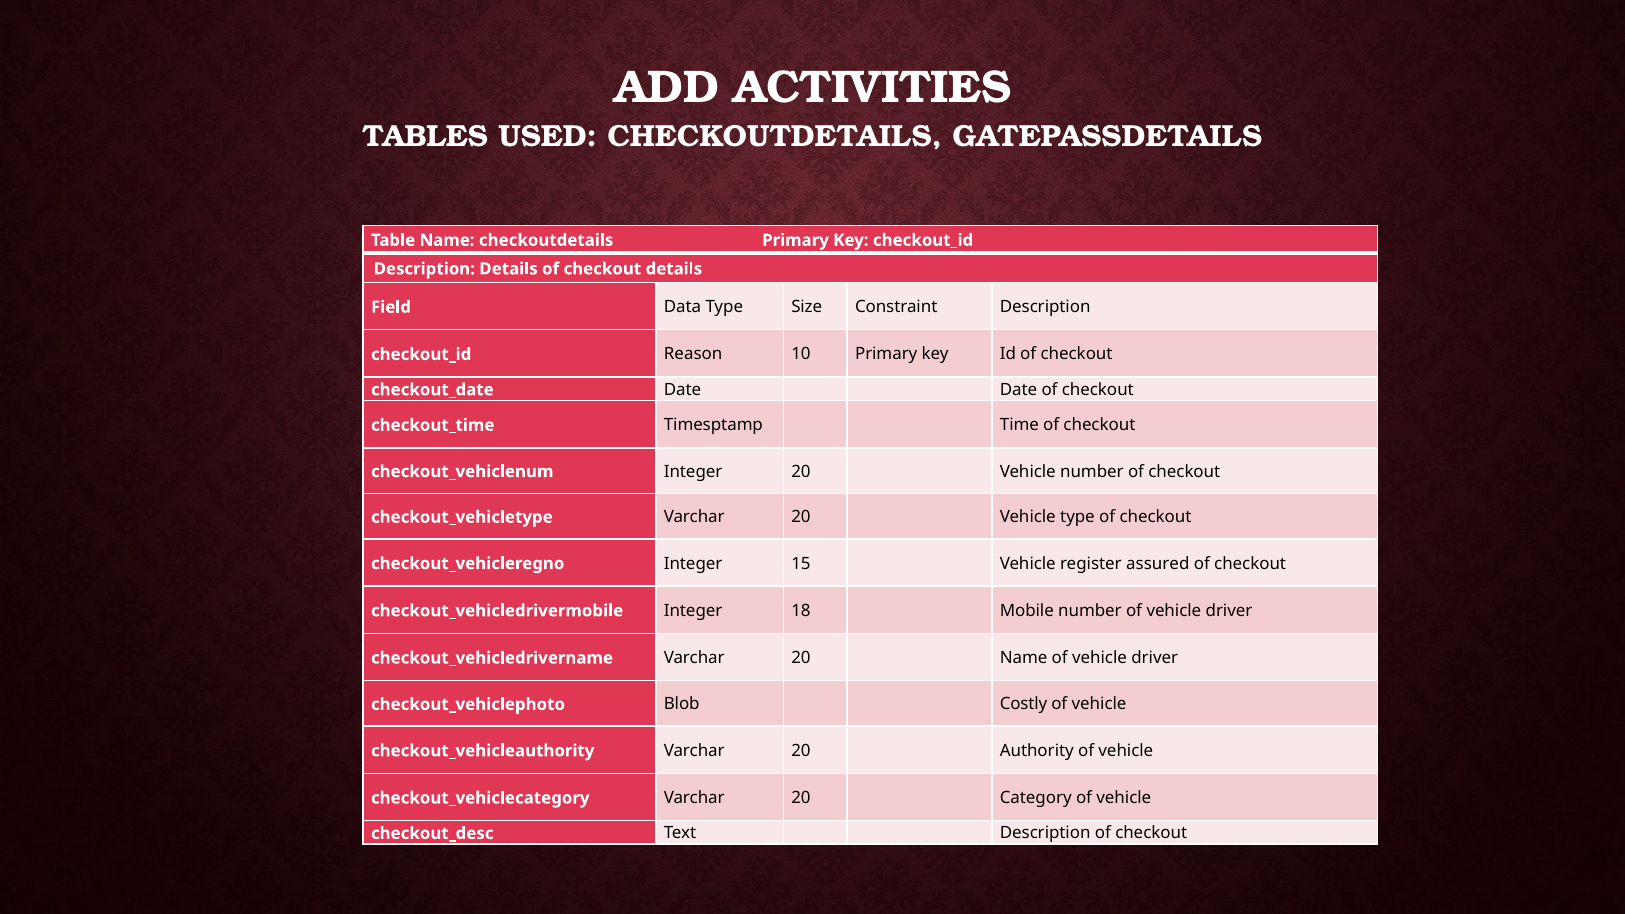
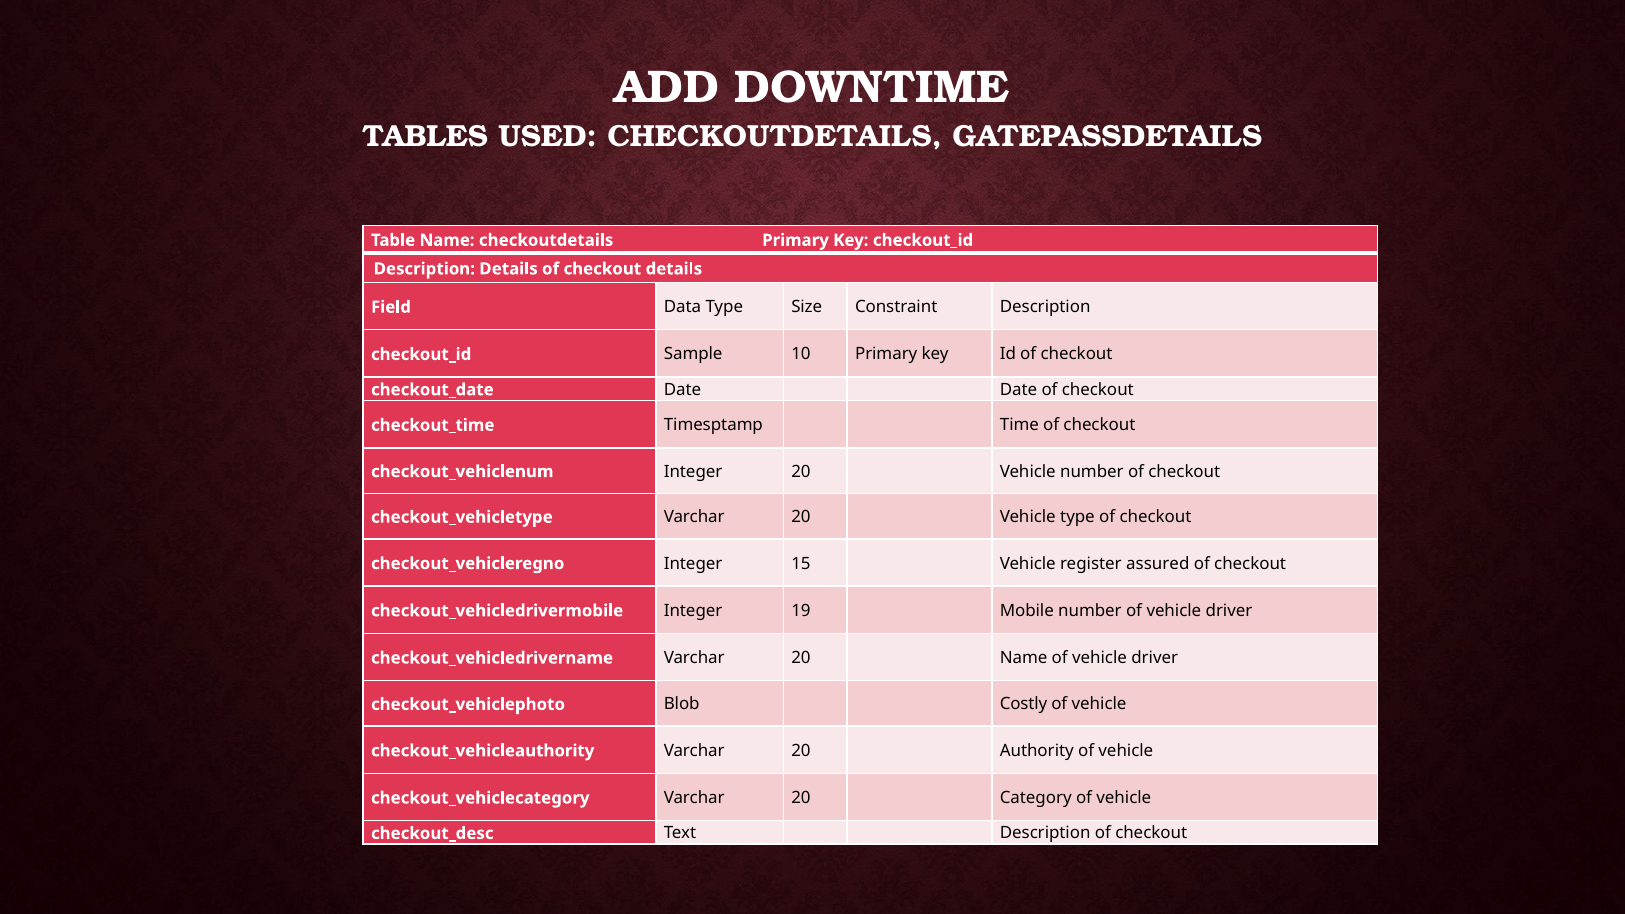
ACTIVITIES: ACTIVITIES -> DOWNTIME
Reason: Reason -> Sample
18: 18 -> 19
